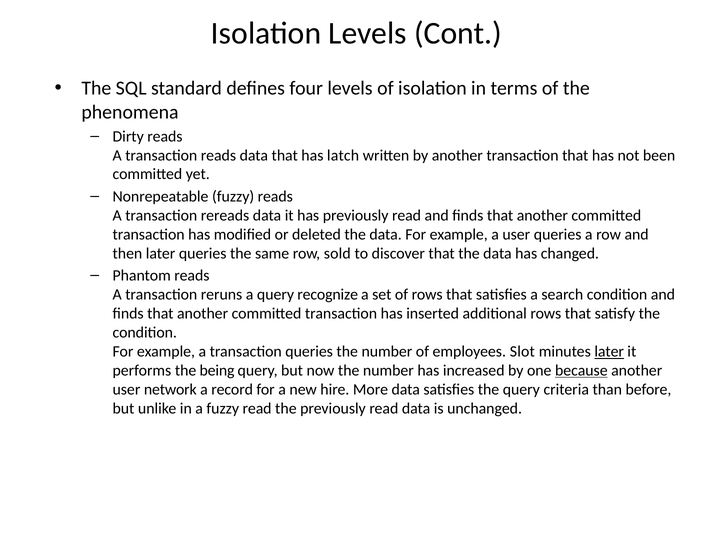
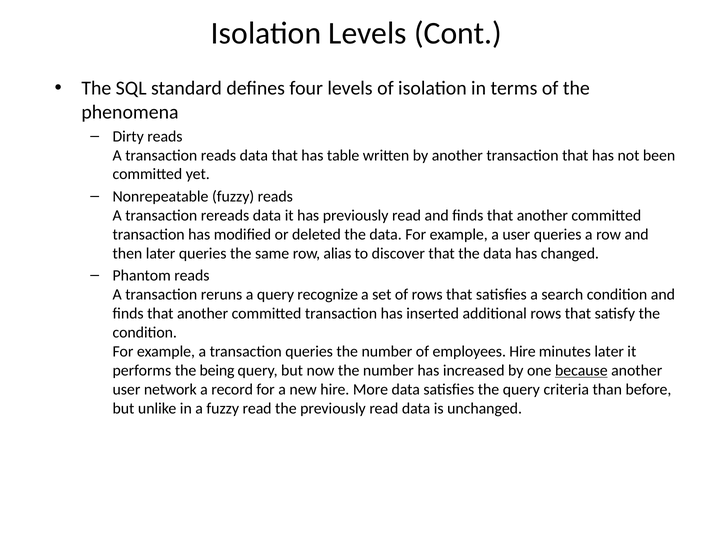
latch: latch -> table
sold: sold -> alias
employees Slot: Slot -> Hire
later at (609, 351) underline: present -> none
